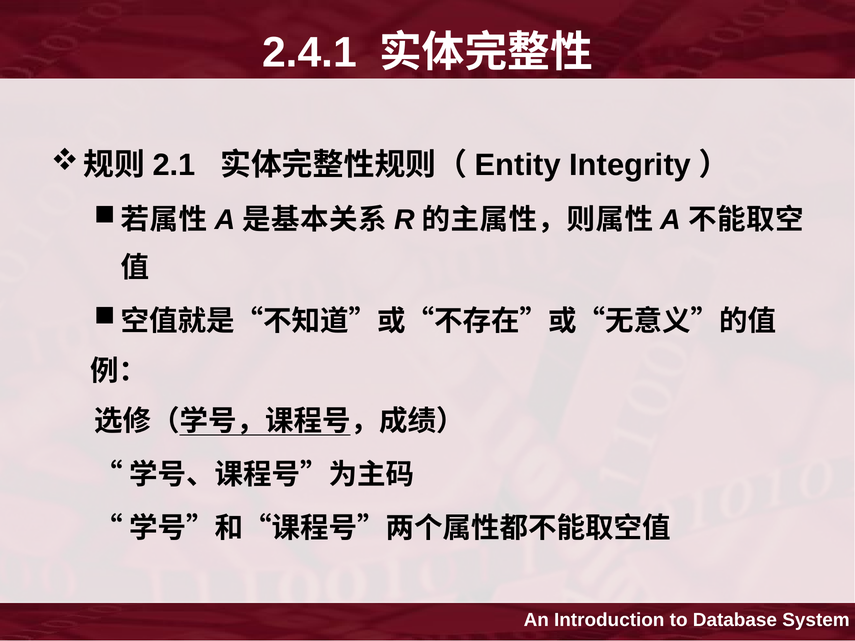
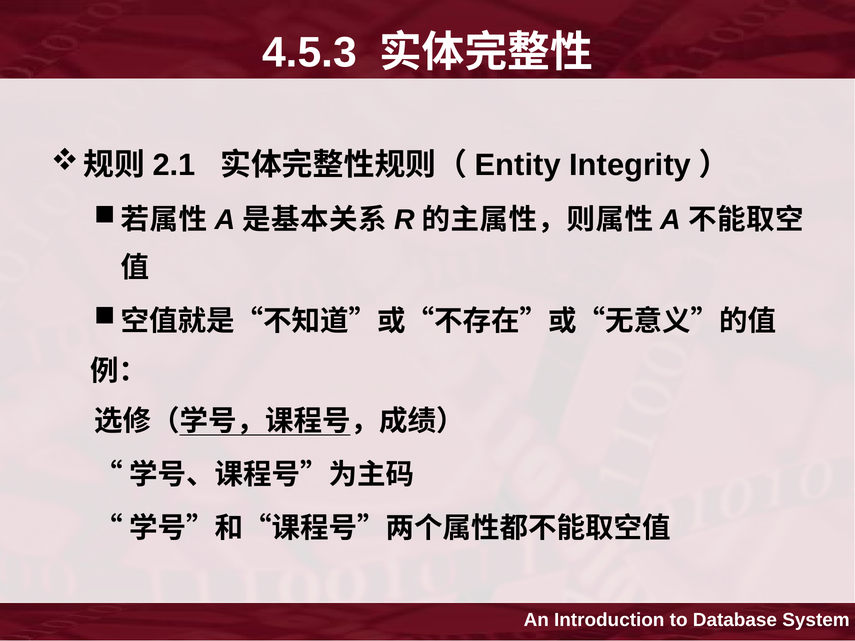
2.4.1: 2.4.1 -> 4.5.3
